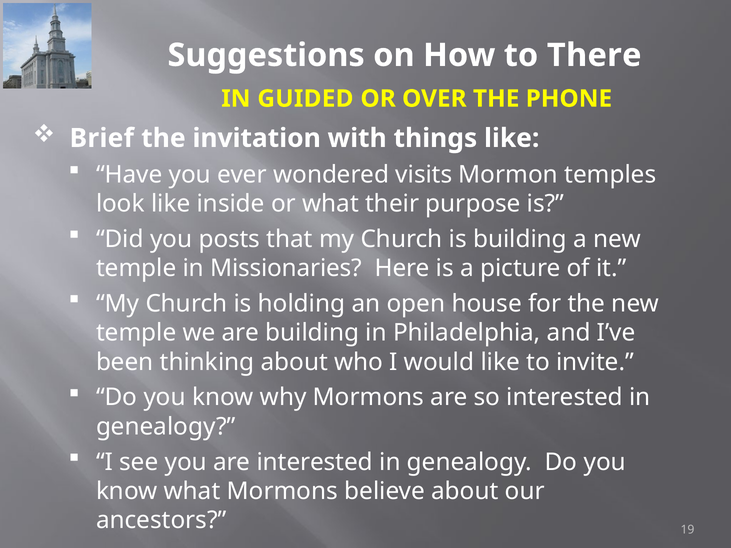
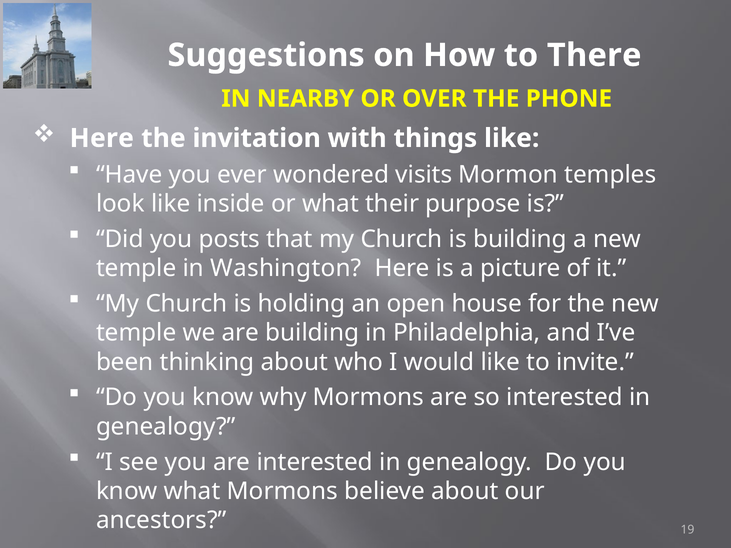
GUIDED: GUIDED -> NEARBY
Brief at (102, 138): Brief -> Here
Missionaries: Missionaries -> Washington
